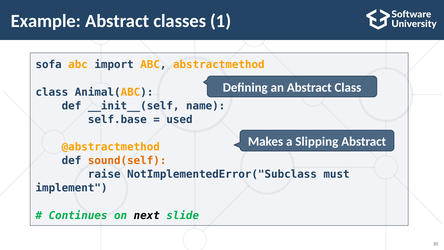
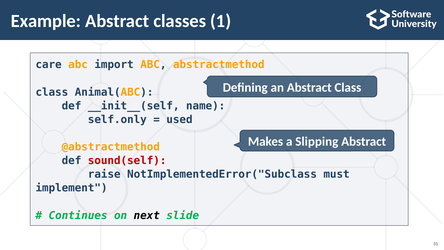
sofa: sofa -> care
self.base: self.base -> self.only
sound(self colour: orange -> red
